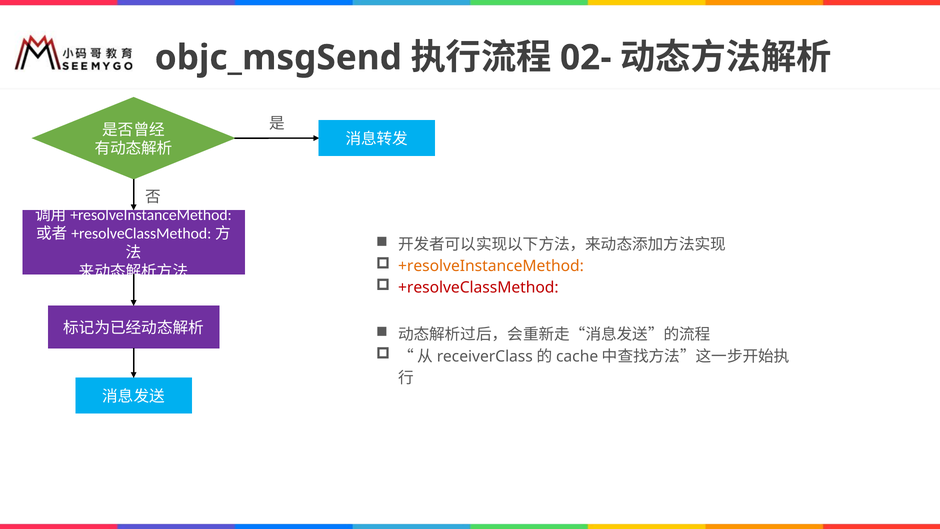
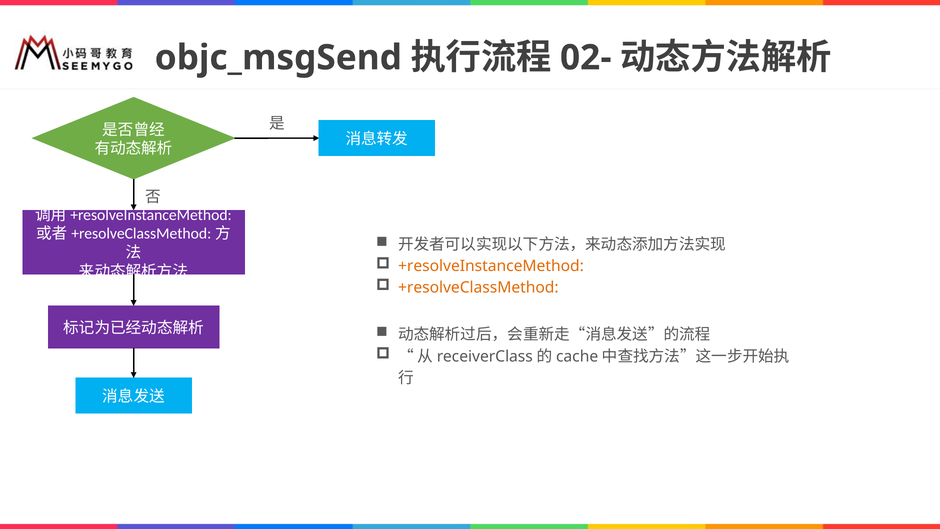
+resolveClassMethod colour: red -> orange
